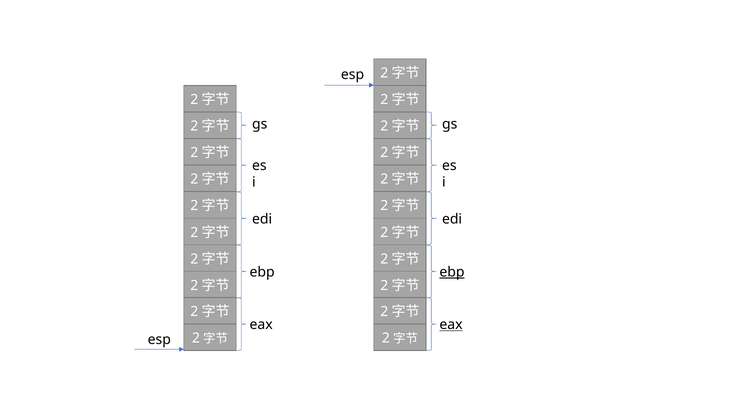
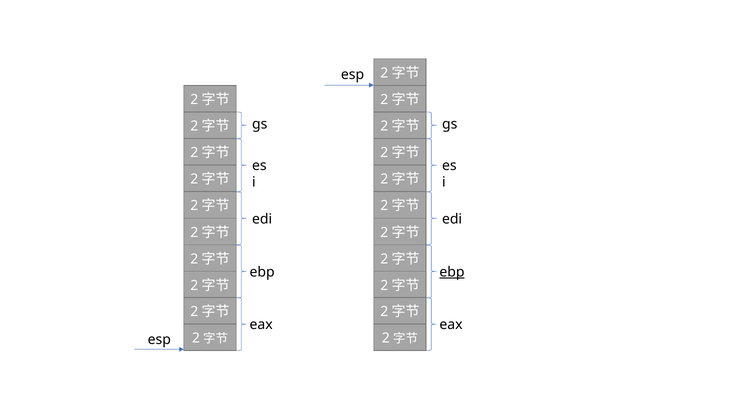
eax at (451, 325) underline: present -> none
